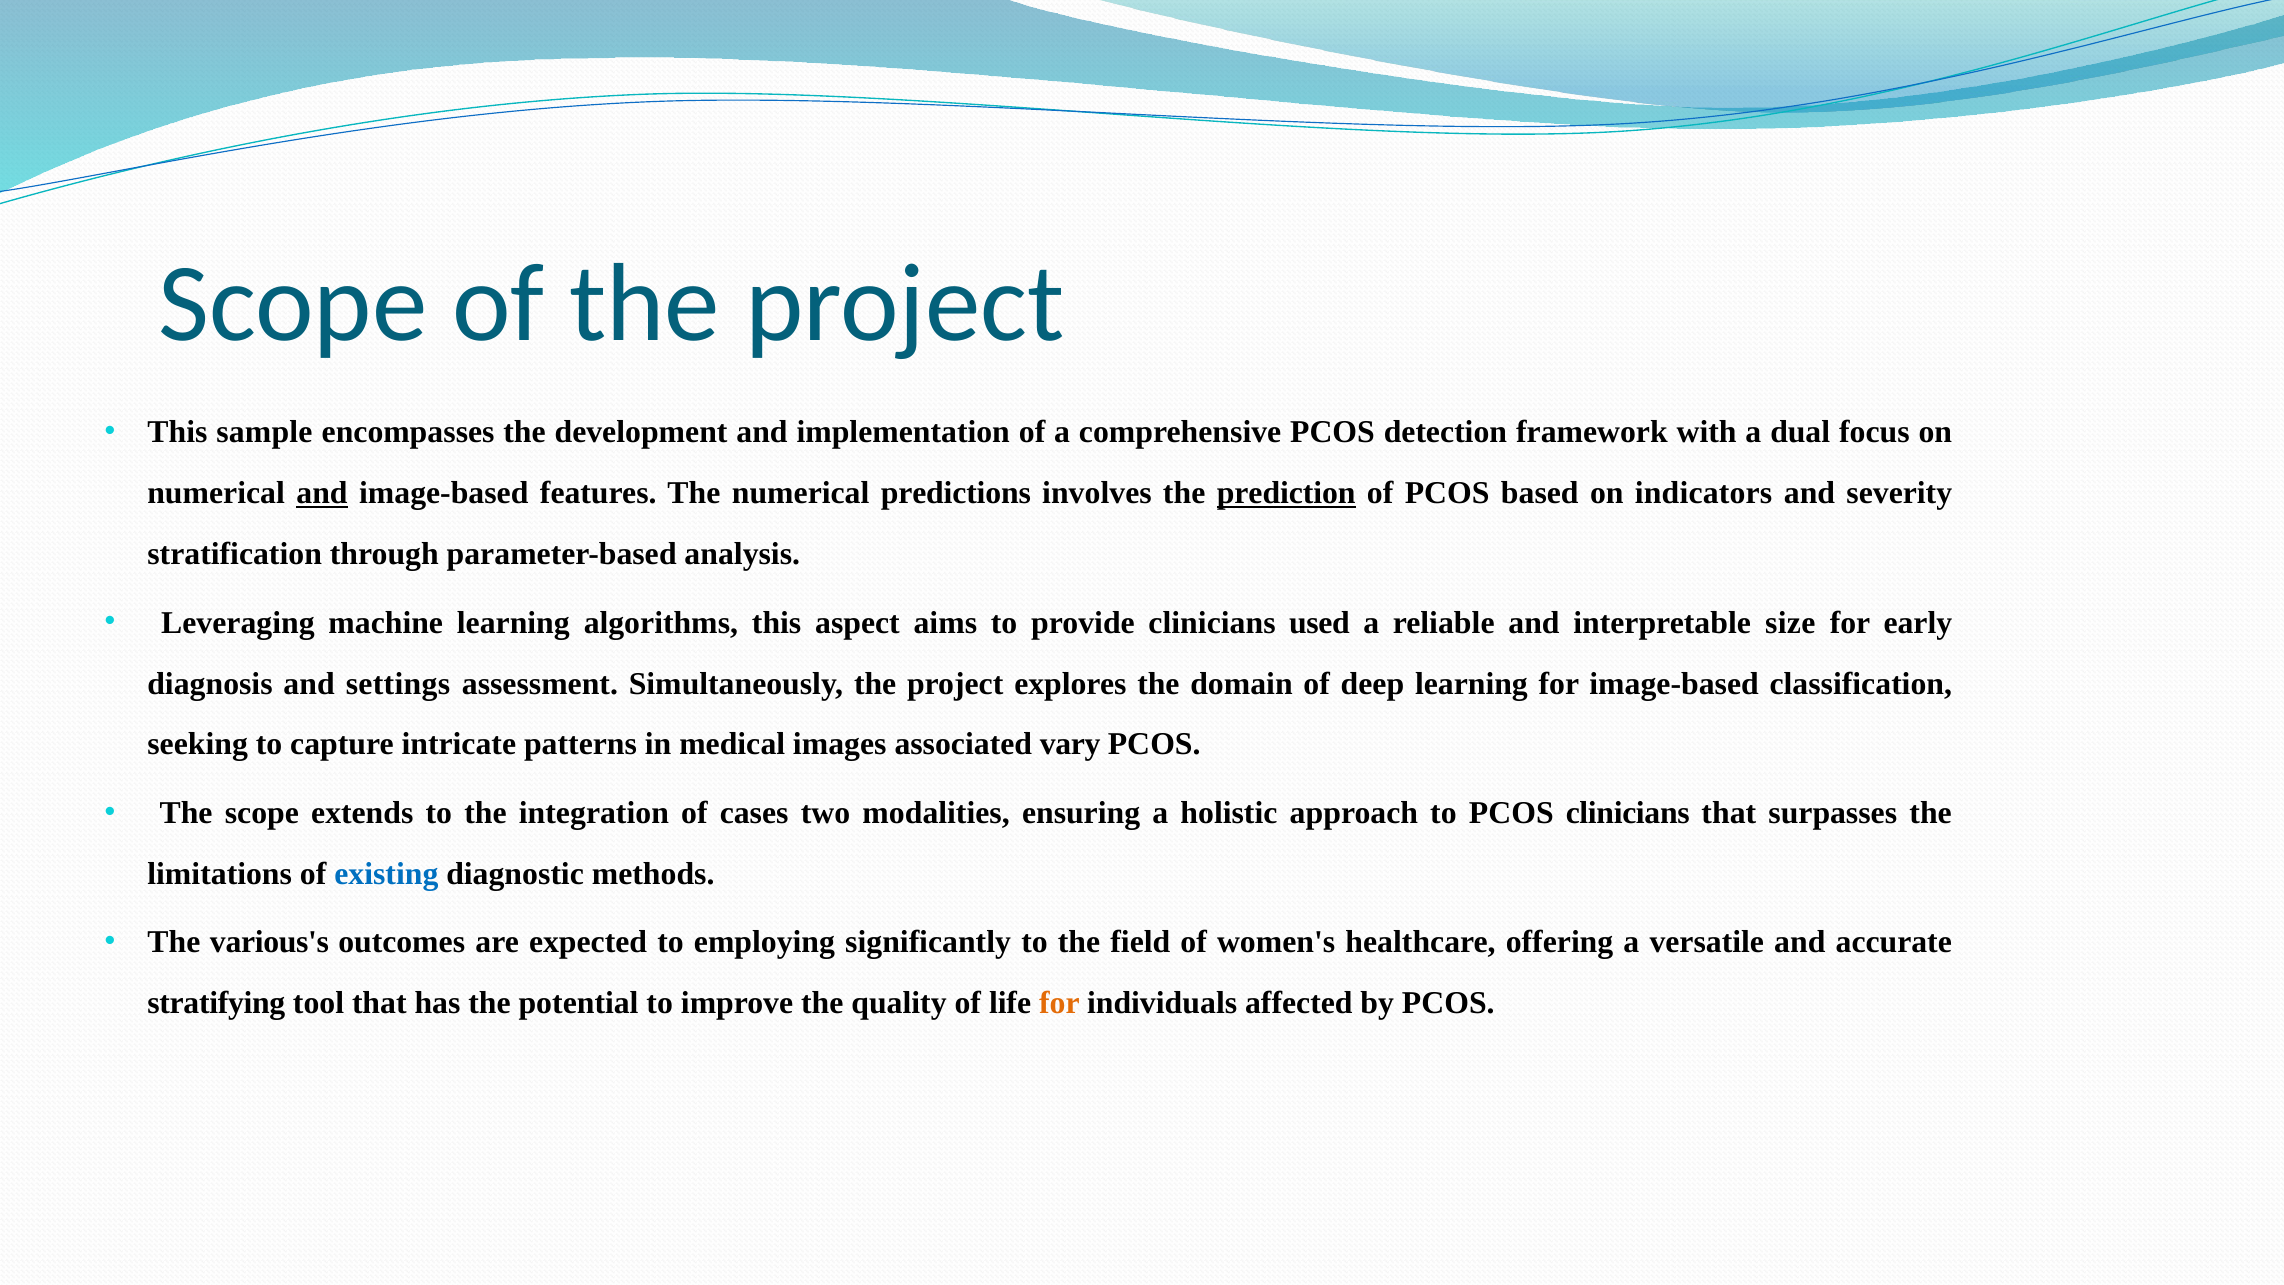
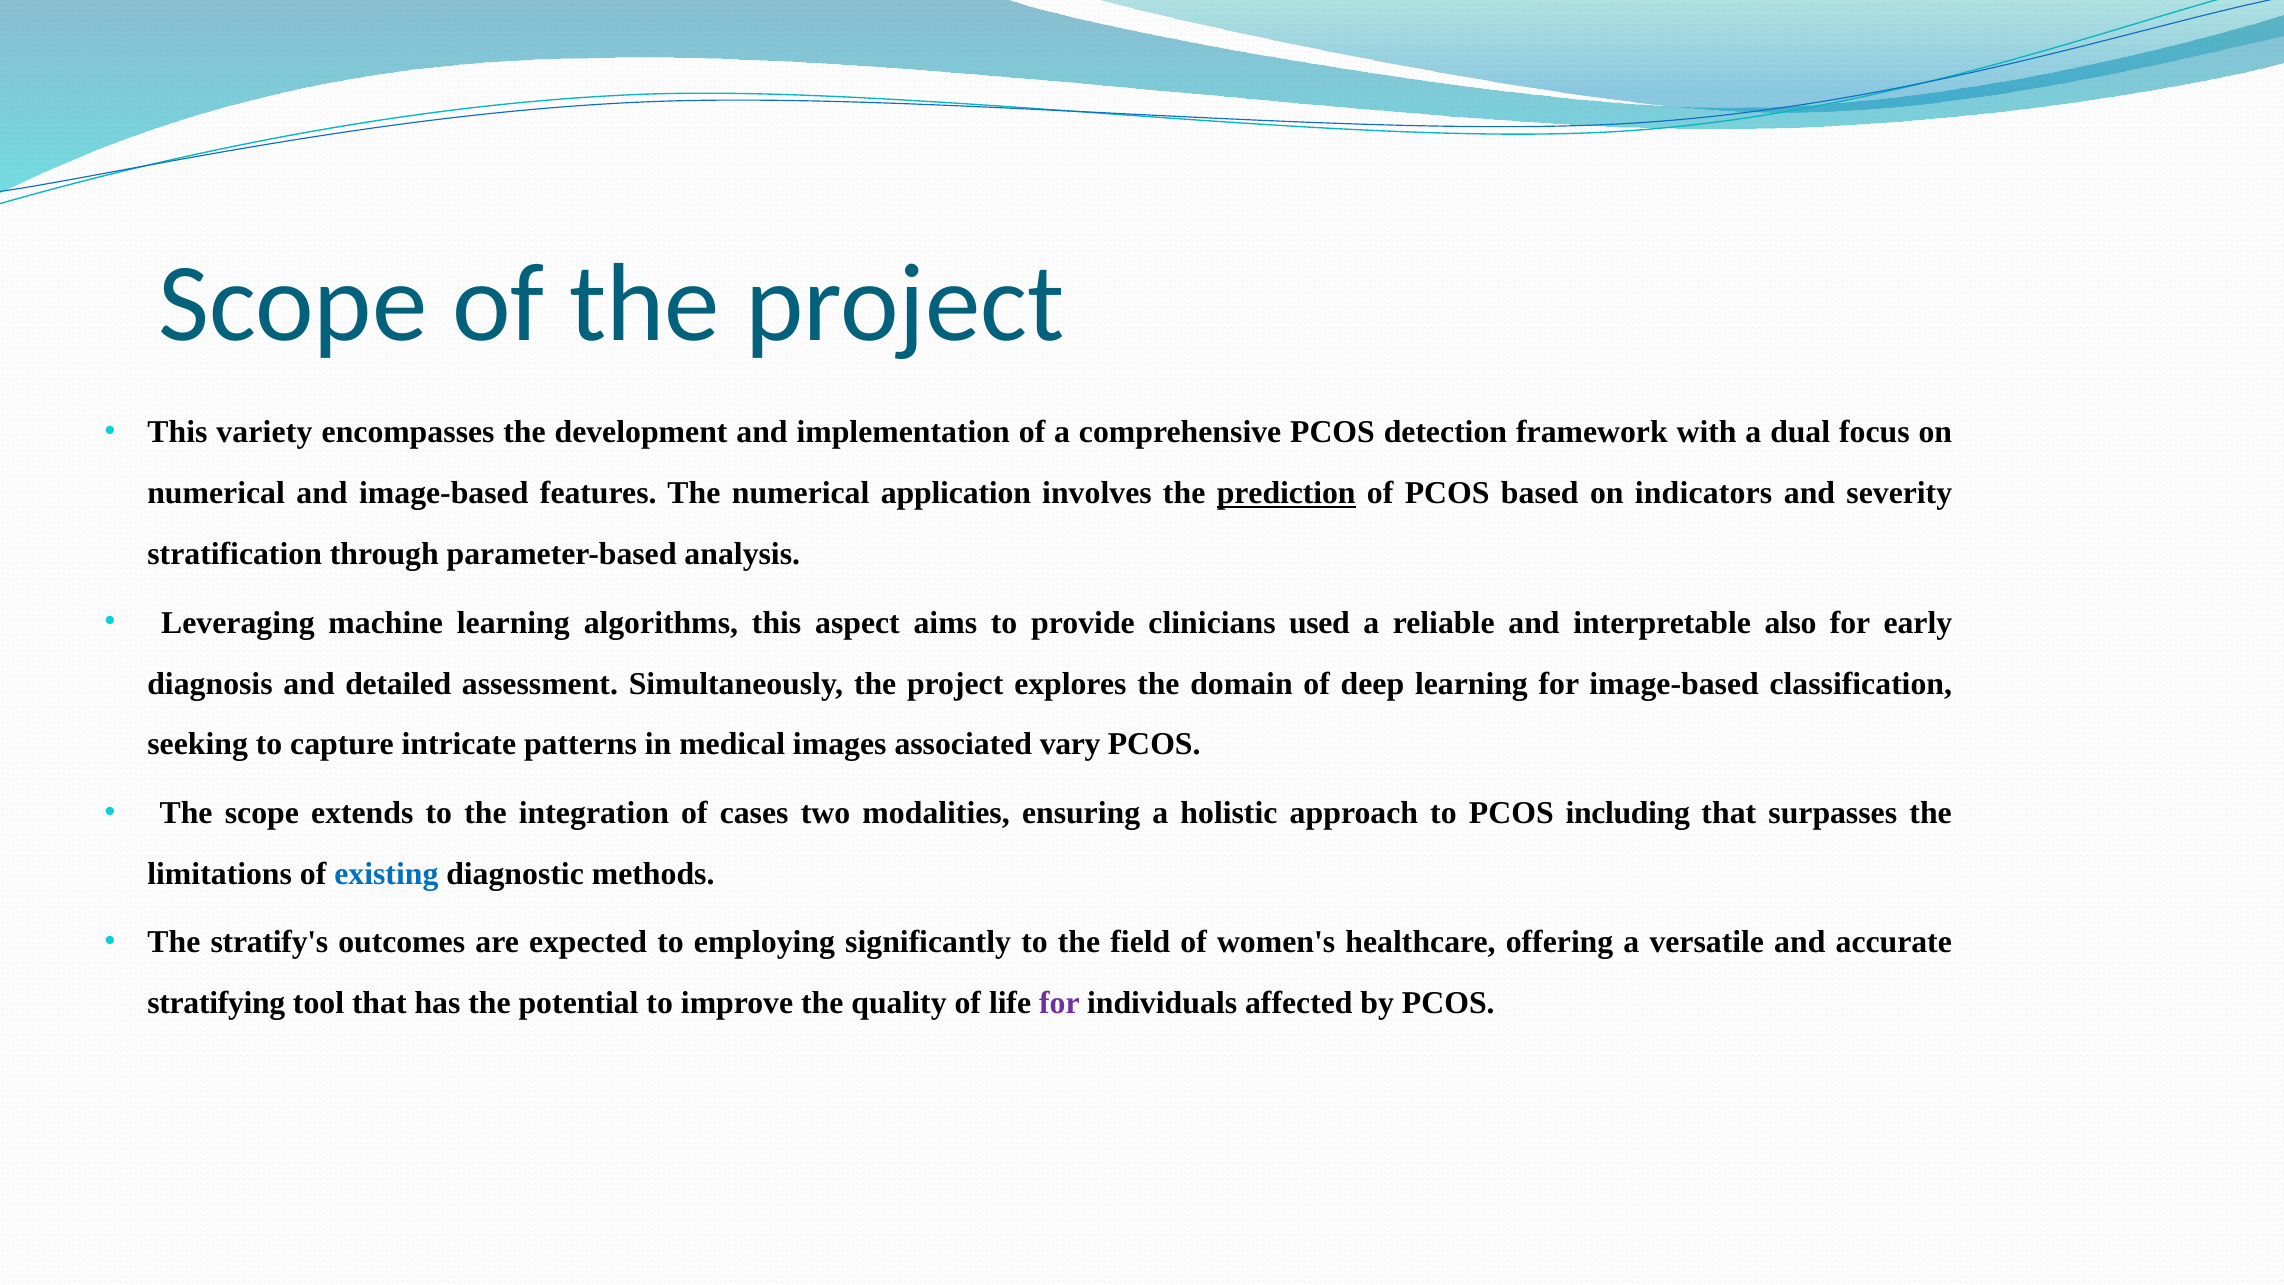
sample: sample -> variety
and at (322, 493) underline: present -> none
predictions: predictions -> application
size: size -> also
settings: settings -> detailed
PCOS clinicians: clinicians -> including
various's: various's -> stratify's
for at (1059, 1003) colour: orange -> purple
